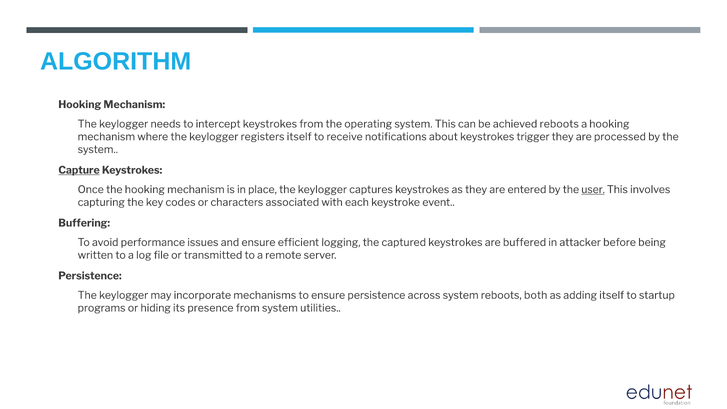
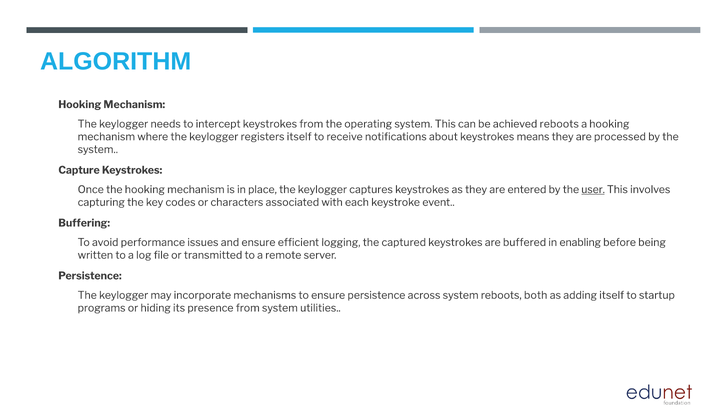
trigger: trigger -> means
Capture underline: present -> none
attacker: attacker -> enabling
